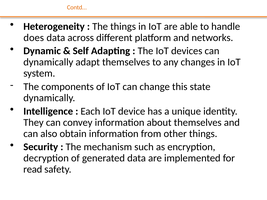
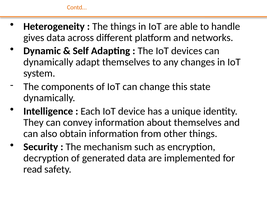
does: does -> gives
